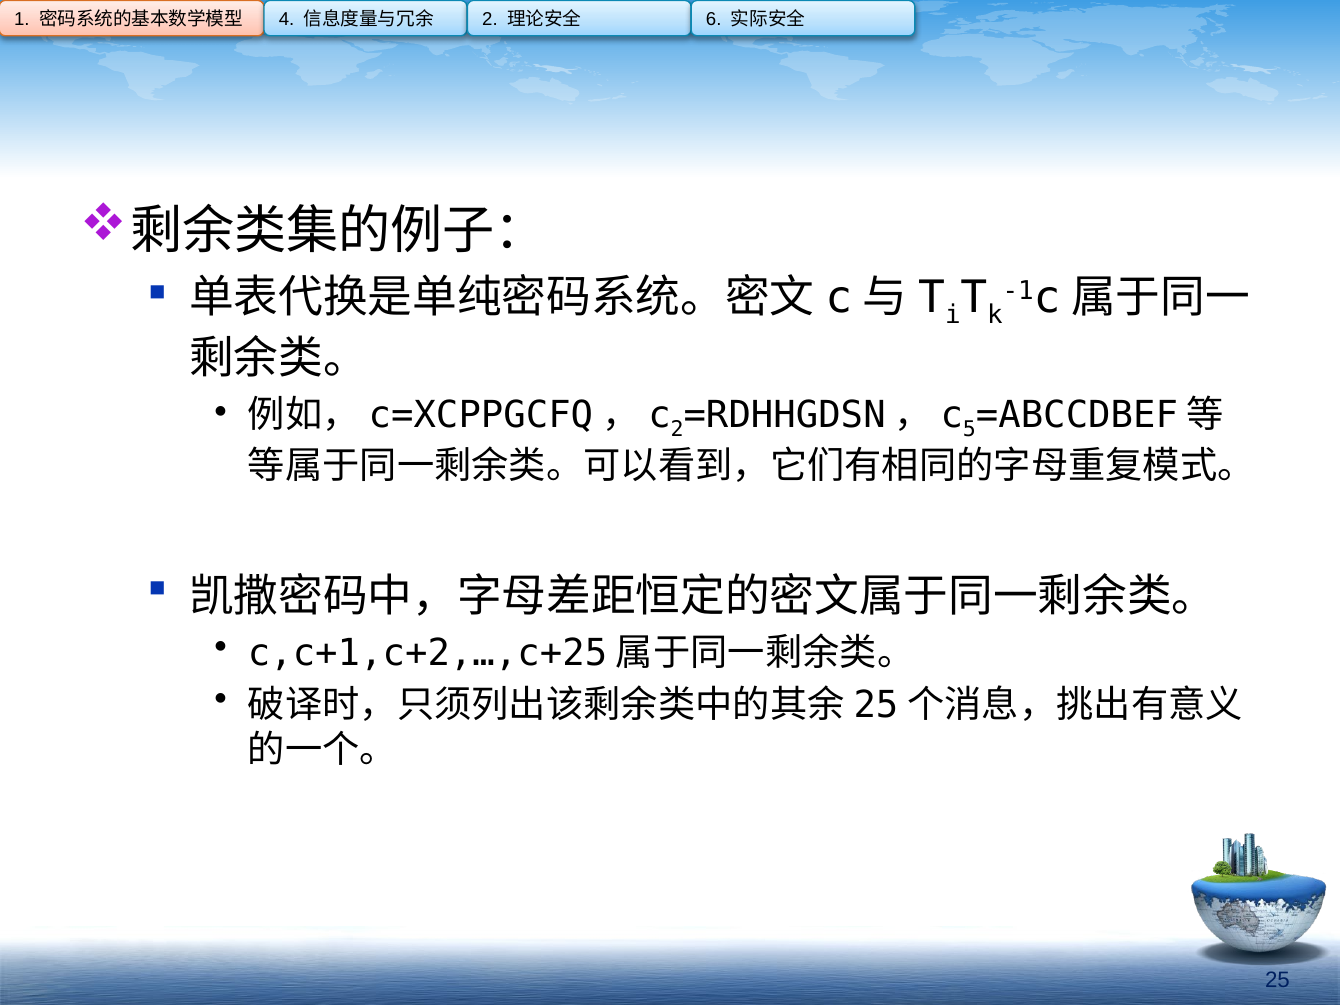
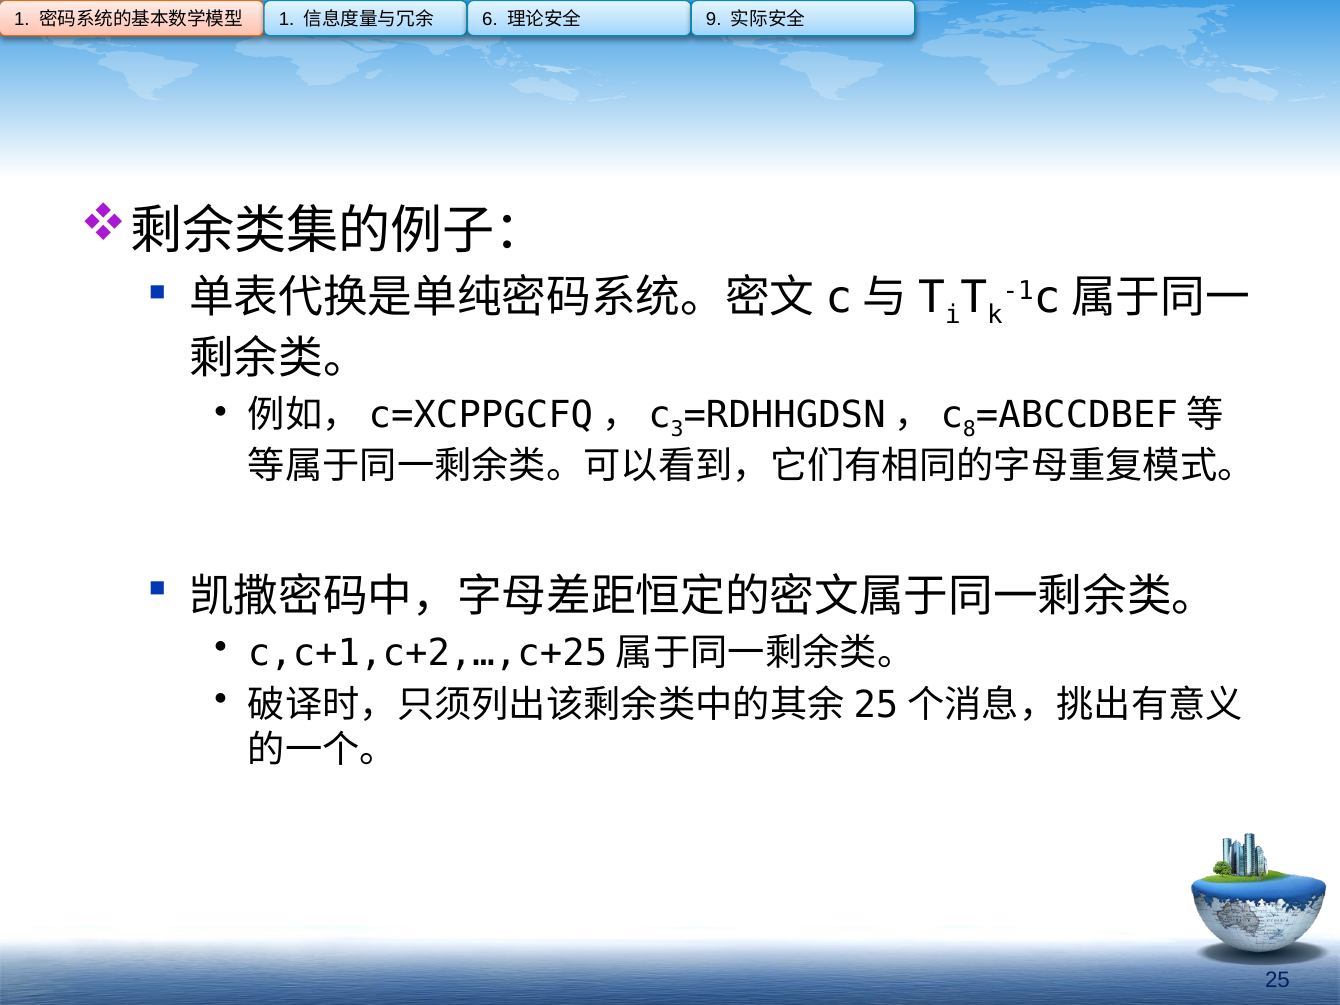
4 at (287, 19): 4 -> 1
2 at (490, 19): 2 -> 6
6: 6 -> 9
2 at (677, 429): 2 -> 3
5: 5 -> 8
